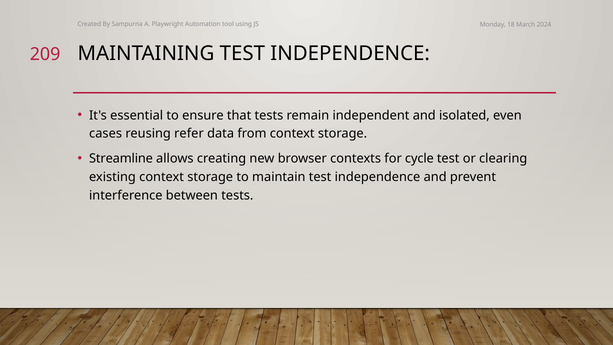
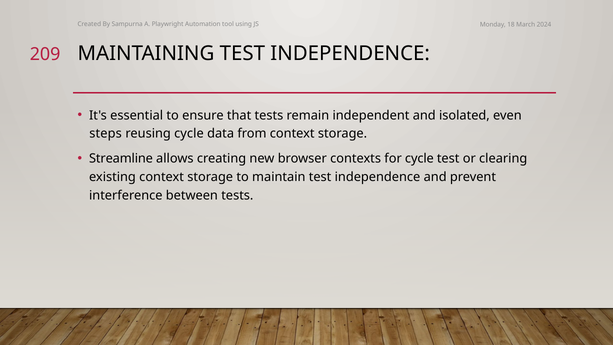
cases: cases -> steps
reusing refer: refer -> cycle
